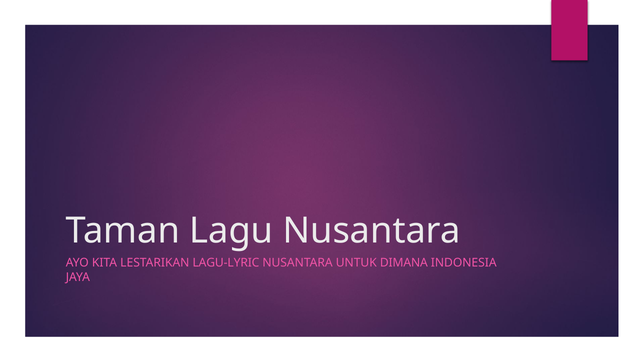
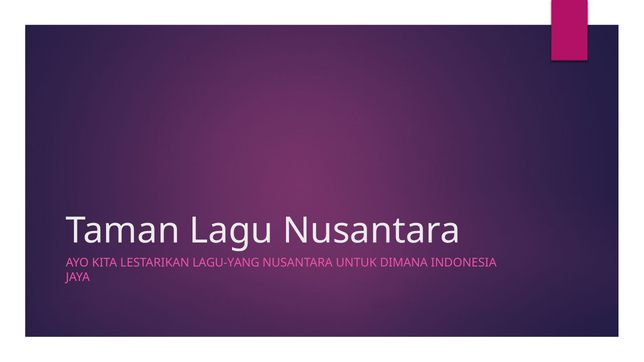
LAGU-LYRIC: LAGU-LYRIC -> LAGU-YANG
